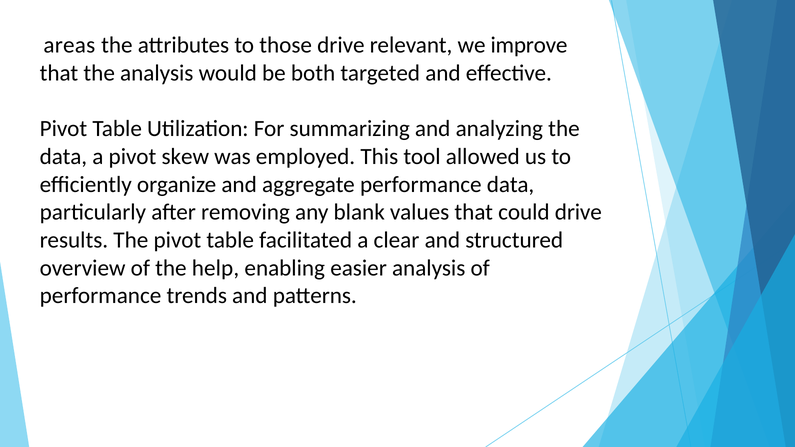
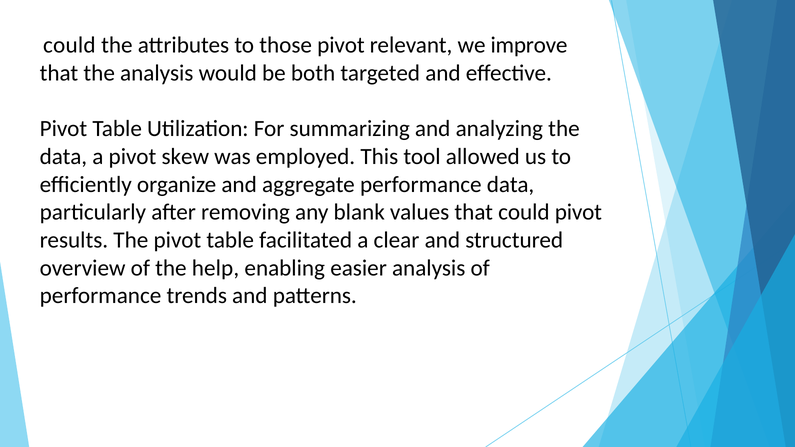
areas at (69, 45): areas -> could
those drive: drive -> pivot
could drive: drive -> pivot
